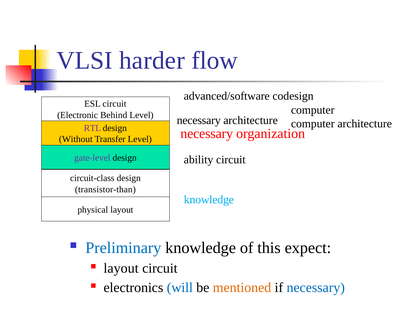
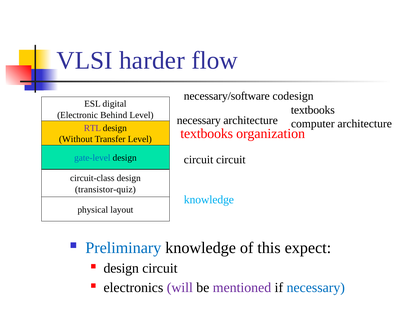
advanced/software: advanced/software -> necessary/software
ESL circuit: circuit -> digital
computer at (313, 110): computer -> textbooks
necessary at (207, 134): necessary -> textbooks
gate-level colour: purple -> blue
ability at (199, 160): ability -> circuit
transistor-than: transistor-than -> transistor-quiz
layout at (121, 269): layout -> design
will colour: blue -> purple
mentioned colour: orange -> purple
